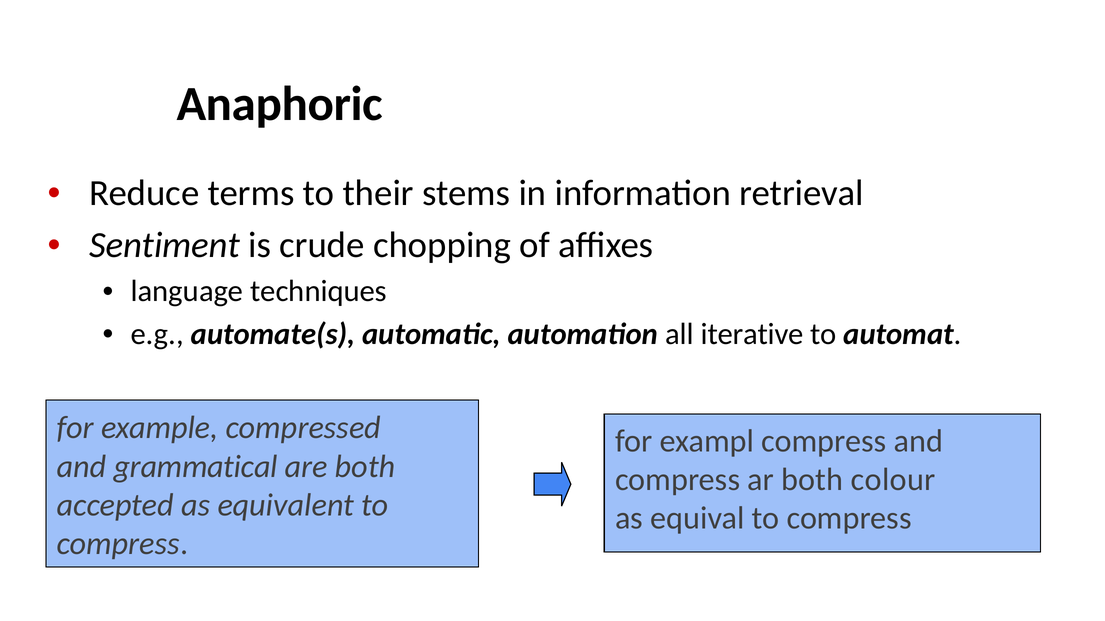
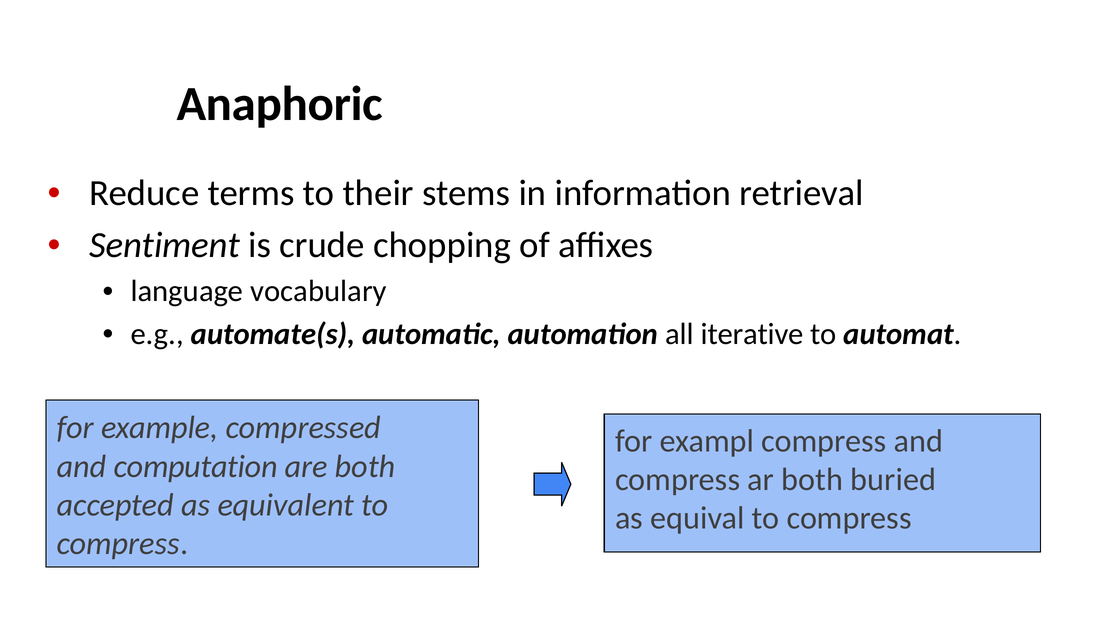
techniques: techniques -> vocabulary
grammatical: grammatical -> computation
colour: colour -> buried
